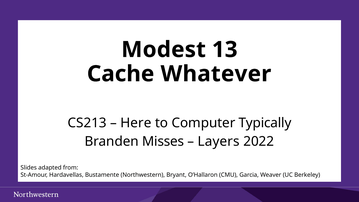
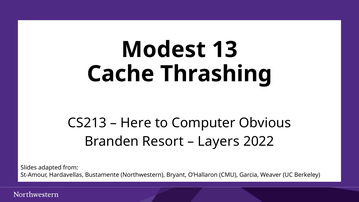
Whatever: Whatever -> Thrashing
Typically: Typically -> Obvious
Misses: Misses -> Resort
